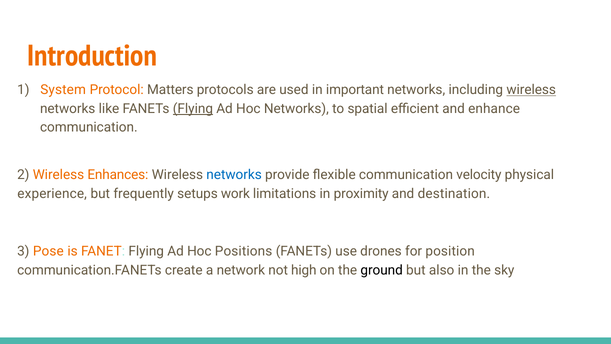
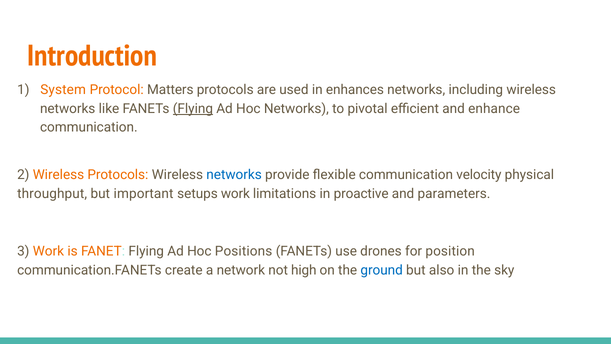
important: important -> enhances
wireless at (531, 90) underline: present -> none
spatial: spatial -> pivotal
Wireless Enhances: Enhances -> Protocols
experience: experience -> throughput
frequently: frequently -> important
proximity: proximity -> proactive
destination: destination -> parameters
3 Pose: Pose -> Work
ground colour: black -> blue
